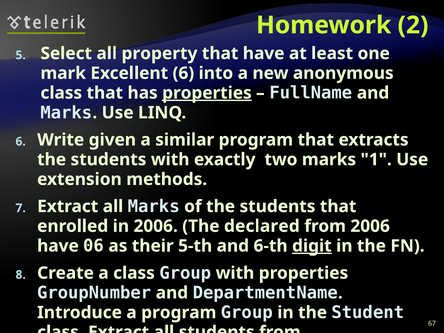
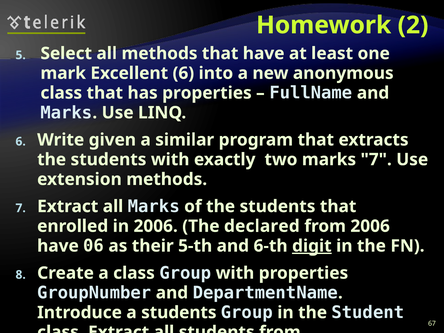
all property: property -> methods
properties at (207, 93) underline: present -> none
marks 1: 1 -> 7
a program: program -> students
